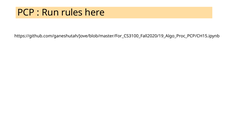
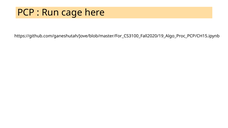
rules: rules -> cage
